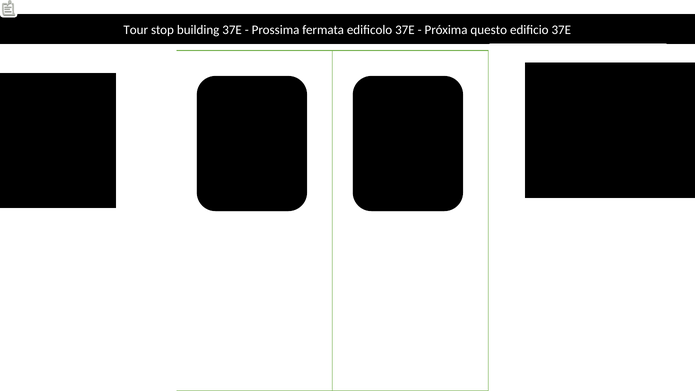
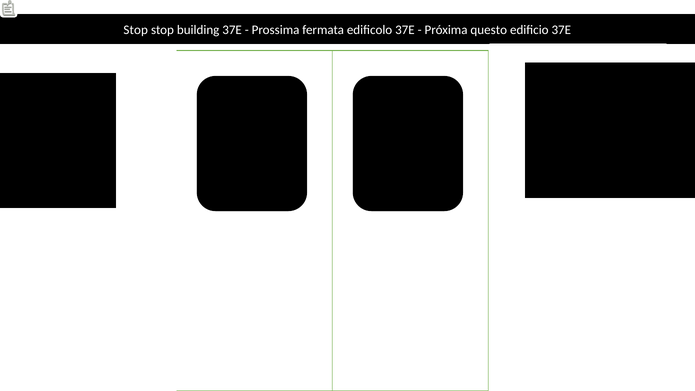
Tour at (136, 30): Tour -> Stop
